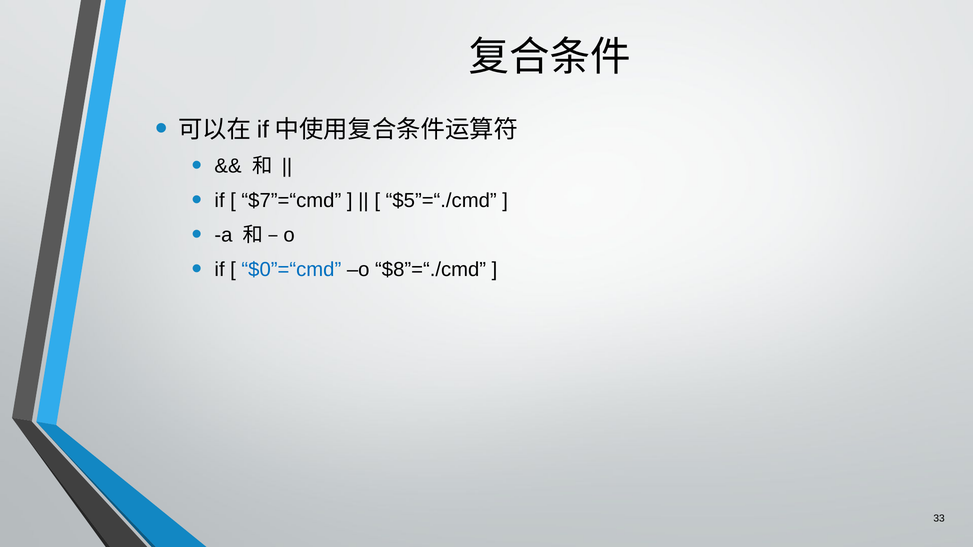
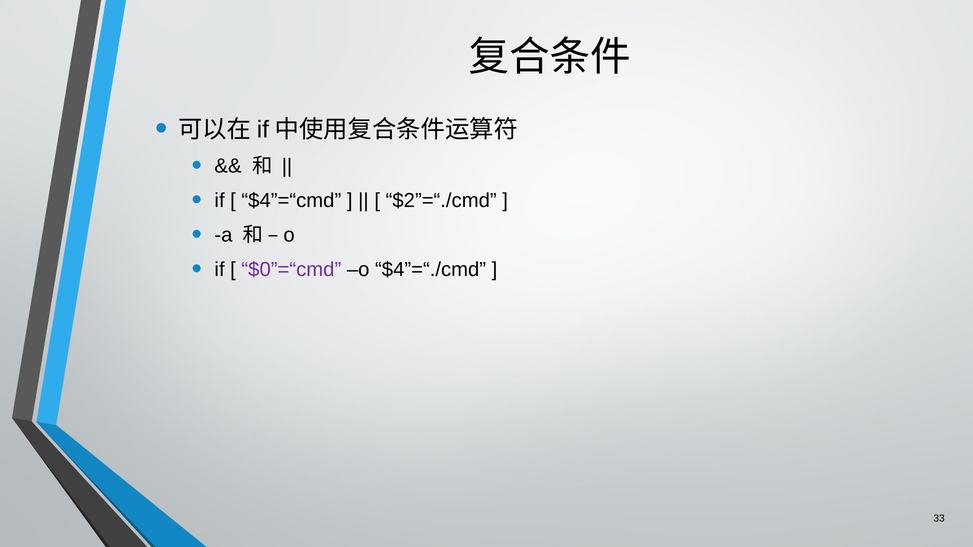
$7”=“cmd: $7”=“cmd -> $4”=“cmd
$5”=“./cmd: $5”=“./cmd -> $2”=“./cmd
$0”=“cmd colour: blue -> purple
$8”=“./cmd: $8”=“./cmd -> $4”=“./cmd
